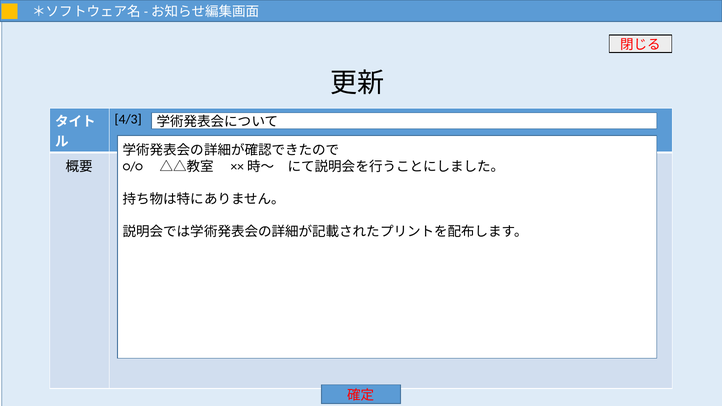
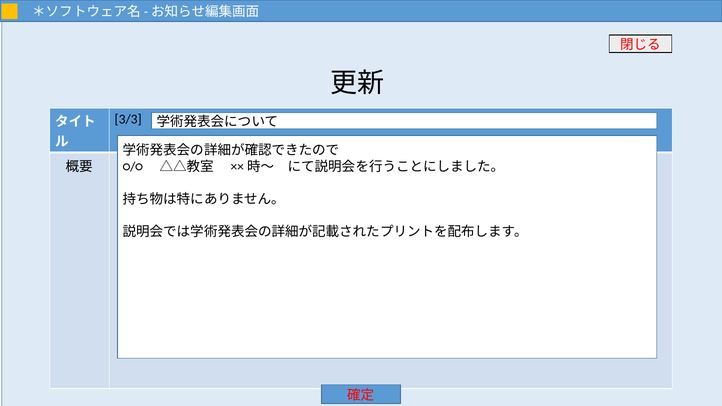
4/3: 4/3 -> 3/3
